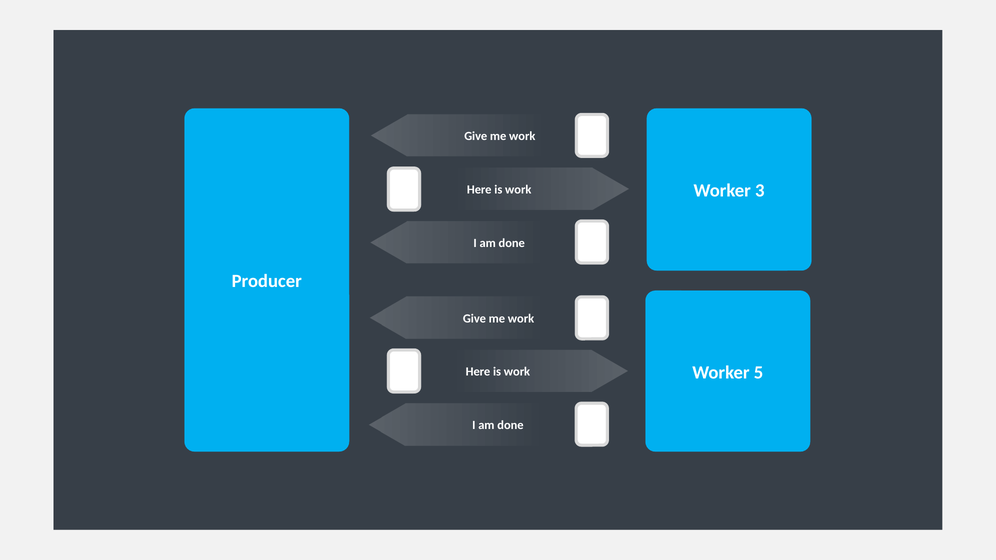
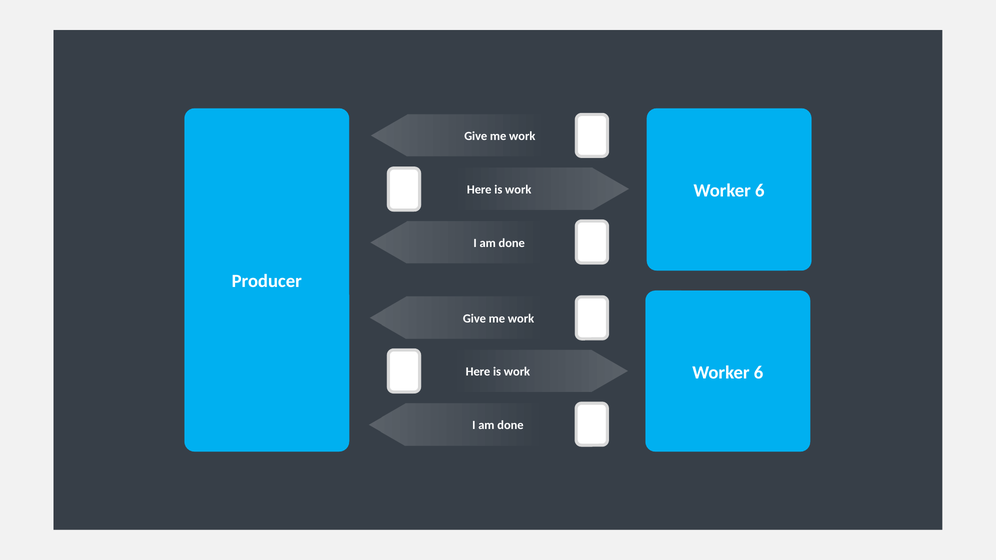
3 at (760, 191): 3 -> 6
5 at (759, 373): 5 -> 6
